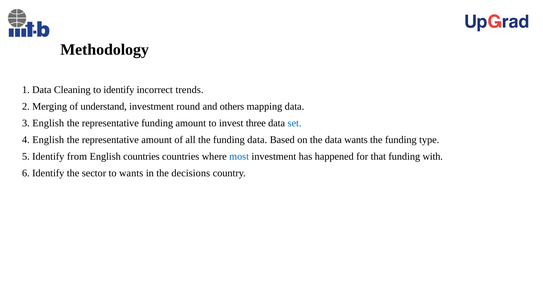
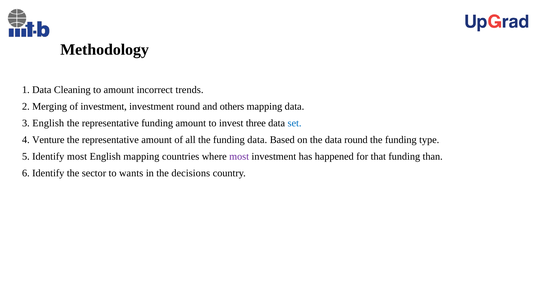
to identify: identify -> amount
of understand: understand -> investment
4 English: English -> Venture
data wants: wants -> round
Identify from: from -> most
English countries: countries -> mapping
most at (239, 157) colour: blue -> purple
with: with -> than
